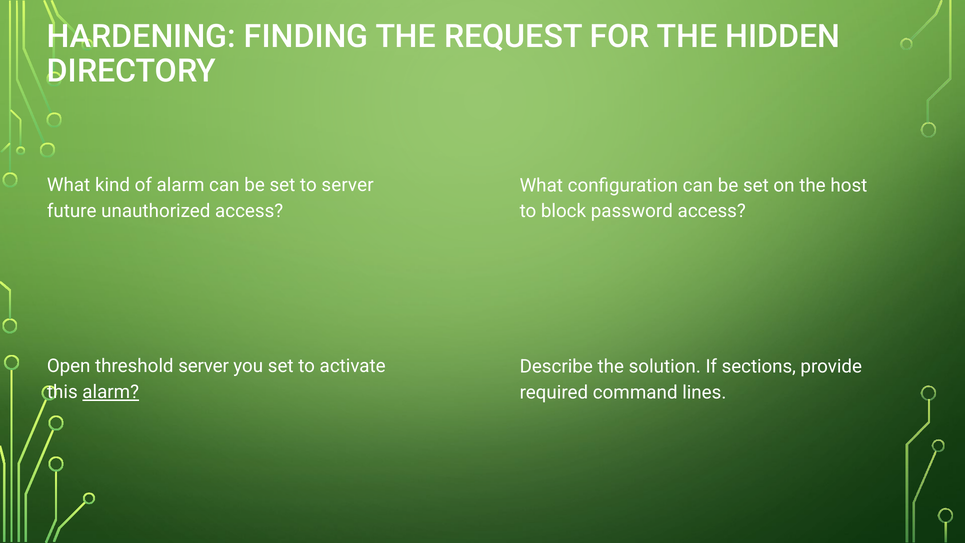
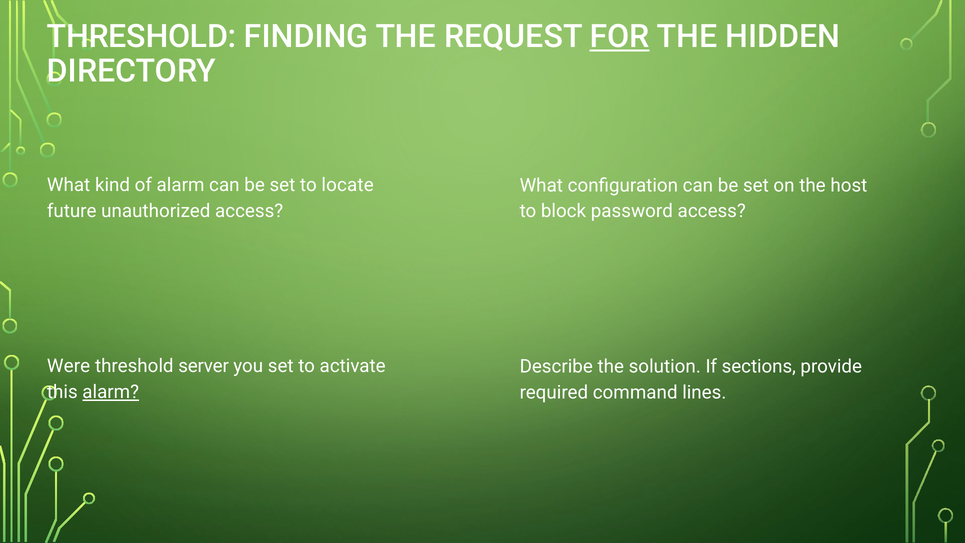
HARDENING at (141, 36): HARDENING -> THRESHOLD
FOR underline: none -> present
to server: server -> locate
Open: Open -> Were
